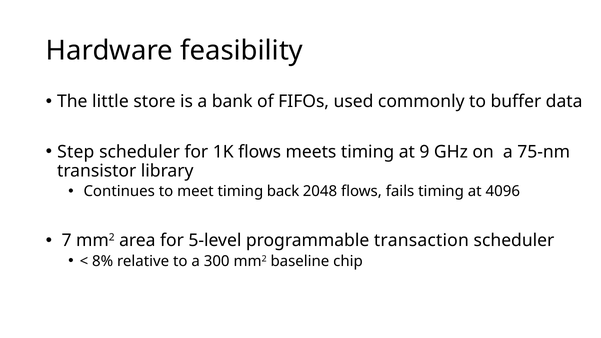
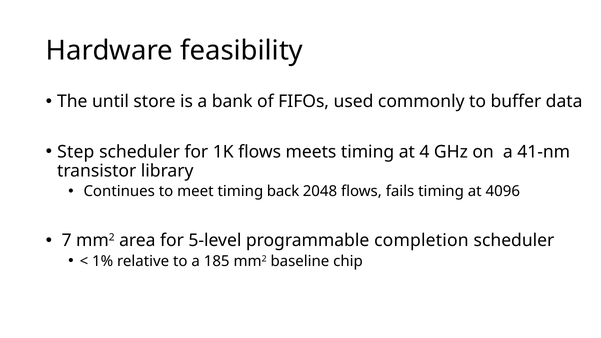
little: little -> until
9: 9 -> 4
75-nm: 75-nm -> 41-nm
transaction: transaction -> completion
8%: 8% -> 1%
300: 300 -> 185
